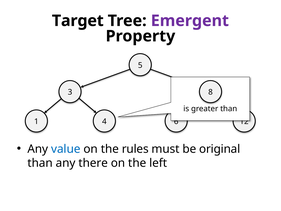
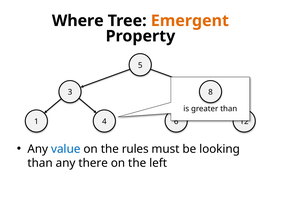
Target: Target -> Where
Emergent colour: purple -> orange
original: original -> looking
